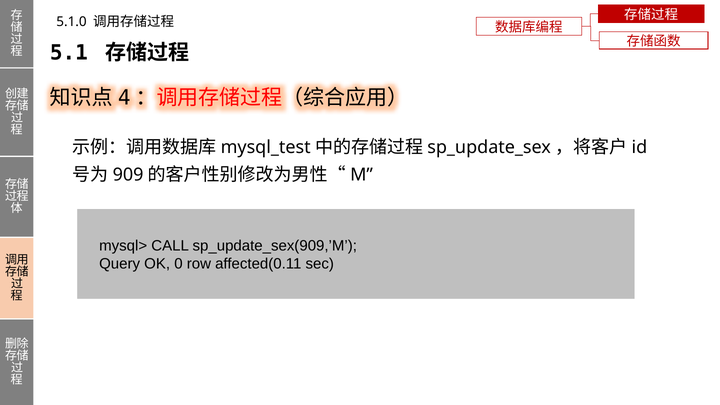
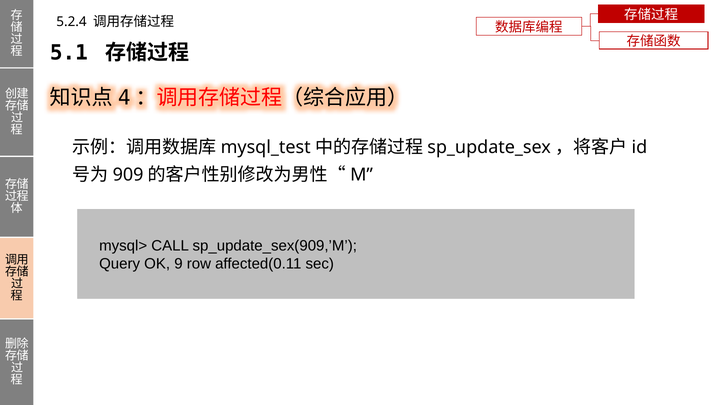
5.1.0: 5.1.0 -> 5.2.4
0: 0 -> 9
